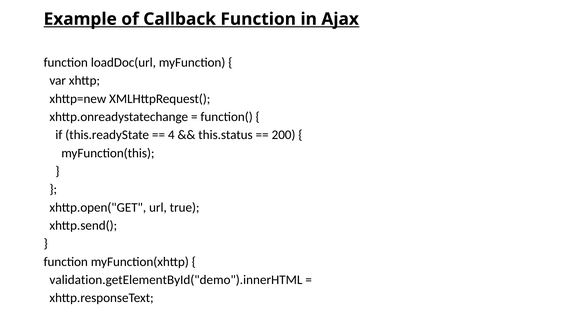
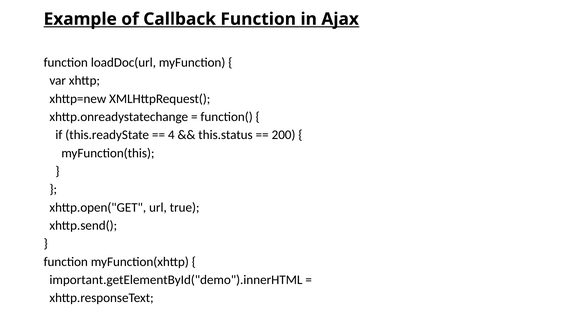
validation.getElementById("demo").innerHTML: validation.getElementById("demo").innerHTML -> important.getElementById("demo").innerHTML
